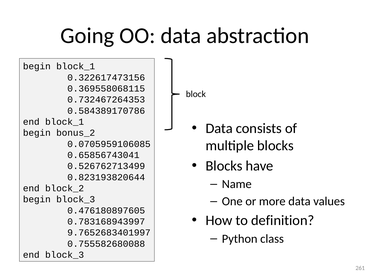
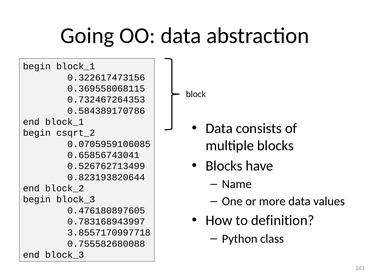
bonus_2: bonus_2 -> csqrt_2
9.7652683401997: 9.7652683401997 -> 3.8557170997718
